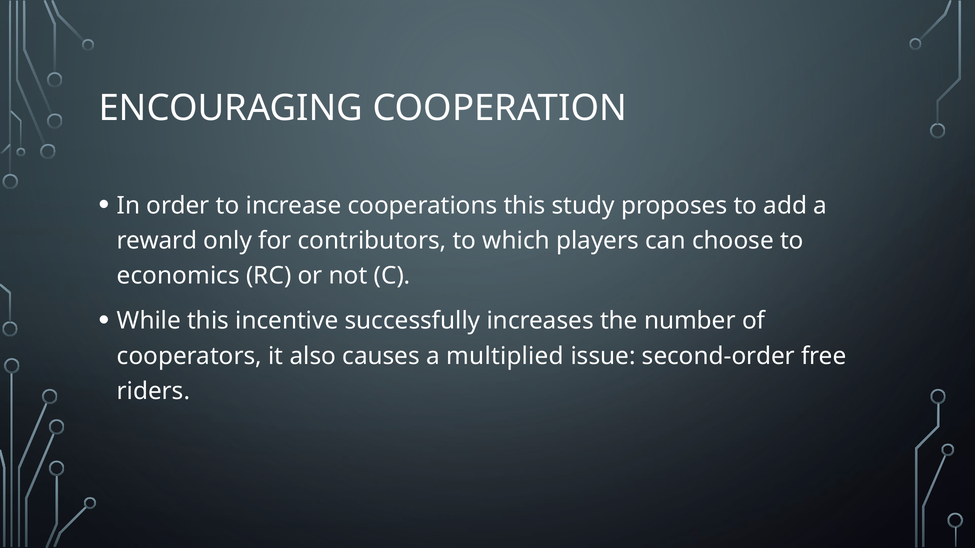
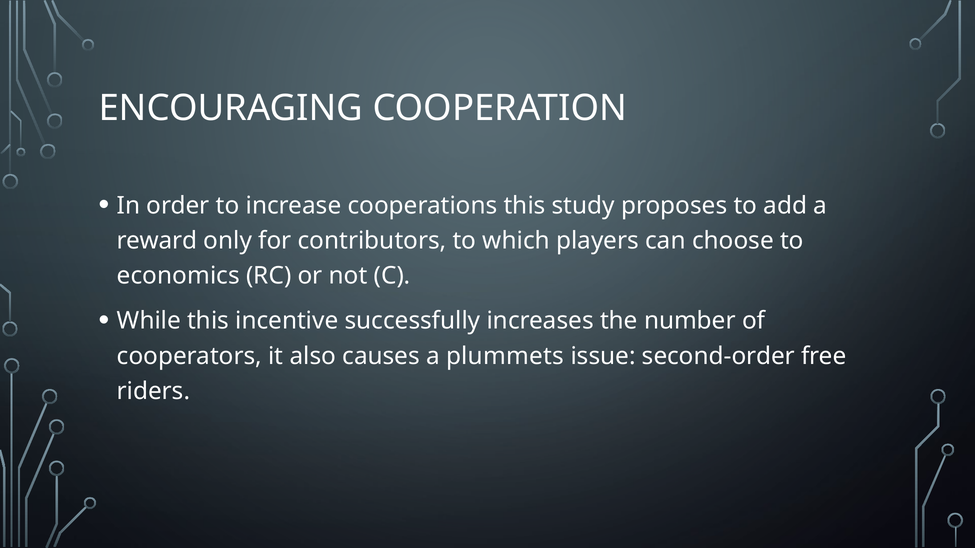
multiplied: multiplied -> plummets
